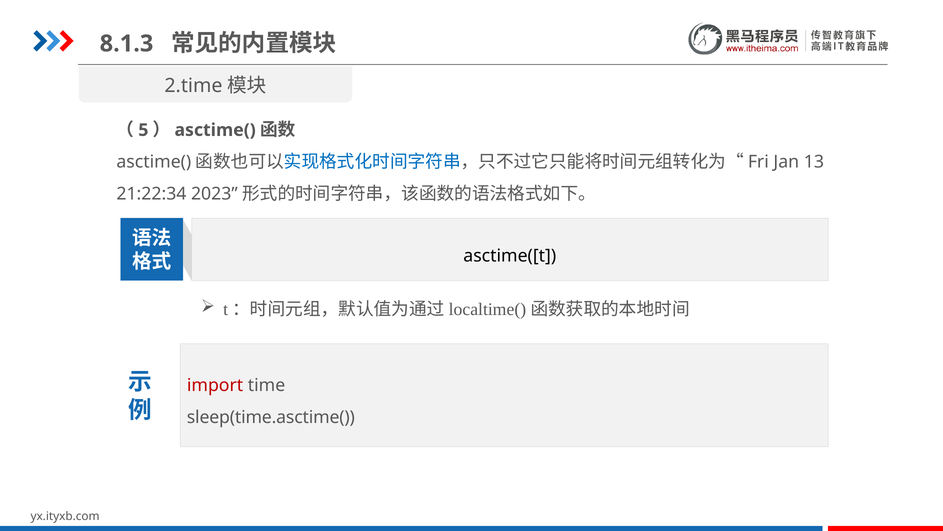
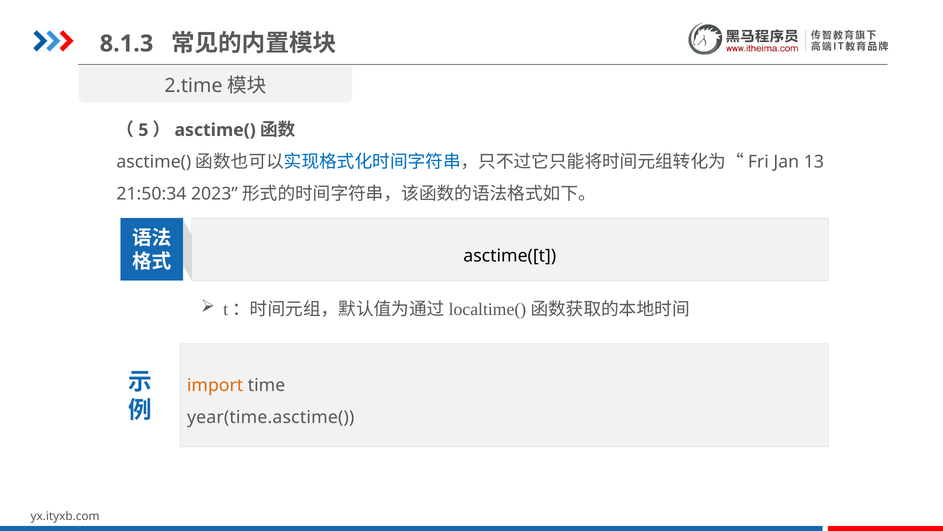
21:22:34: 21:22:34 -> 21:50:34
import colour: red -> orange
sleep(time.asctime(: sleep(time.asctime( -> year(time.asctime(
